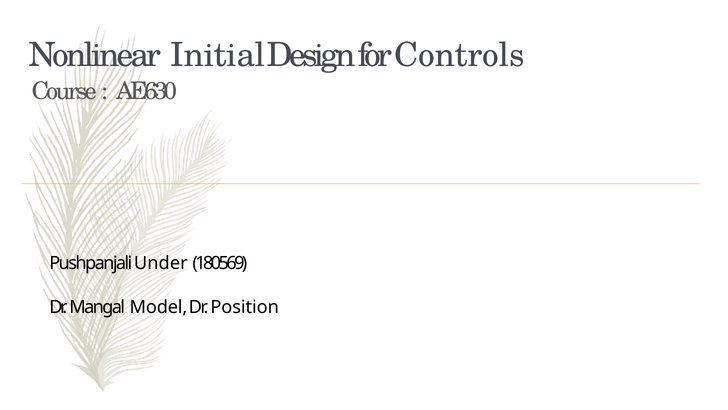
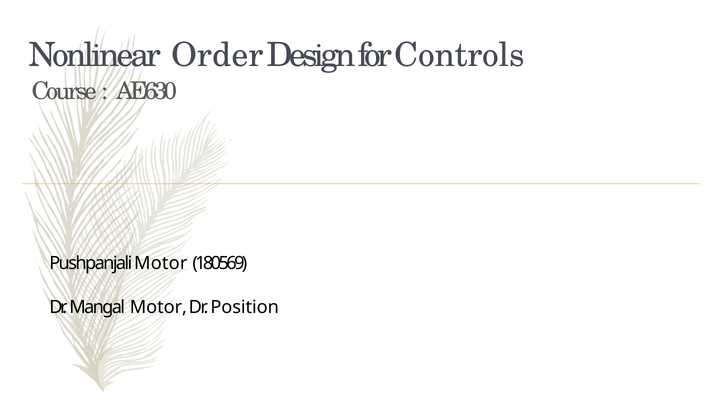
Initial: Initial -> Order
Pushpanjali Under: Under -> Motor
Mangal Model: Model -> Motor
